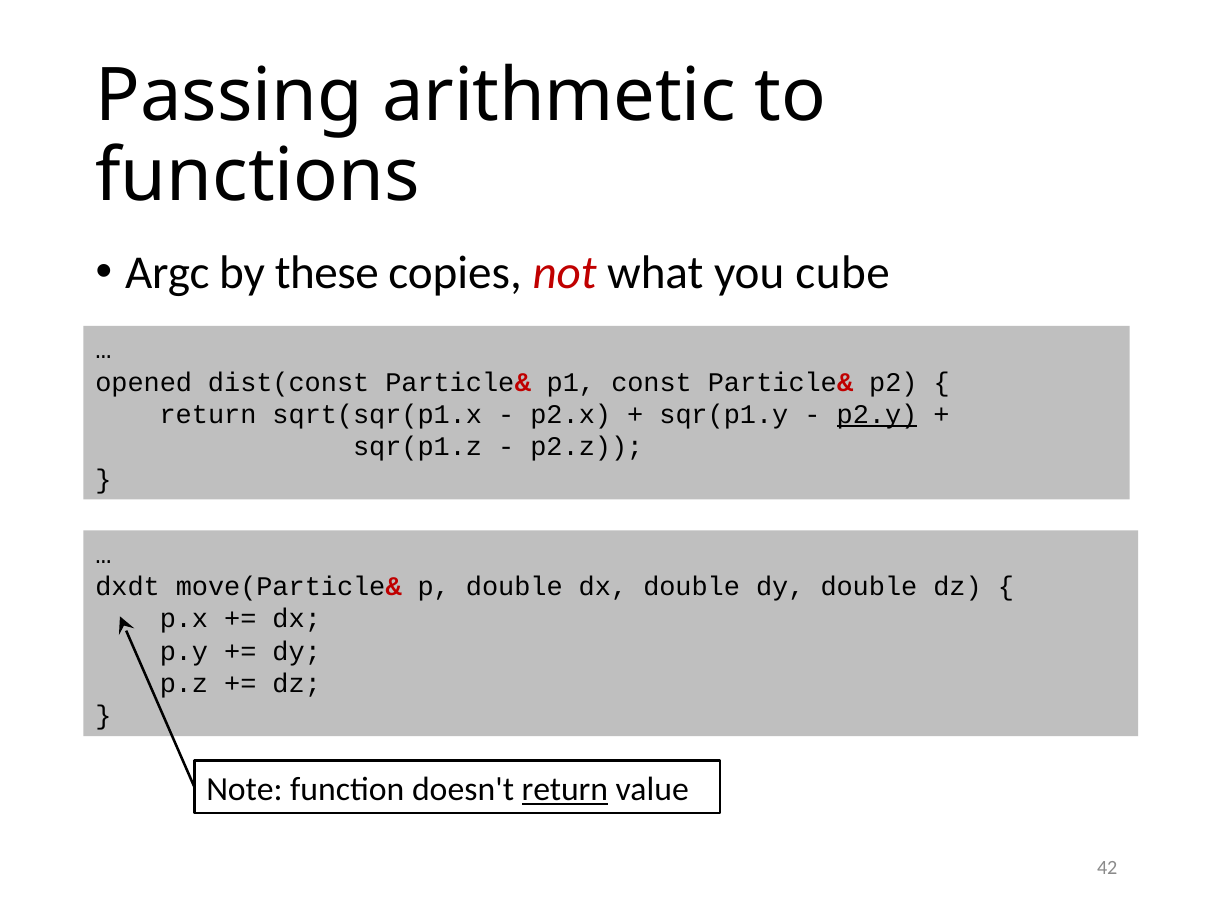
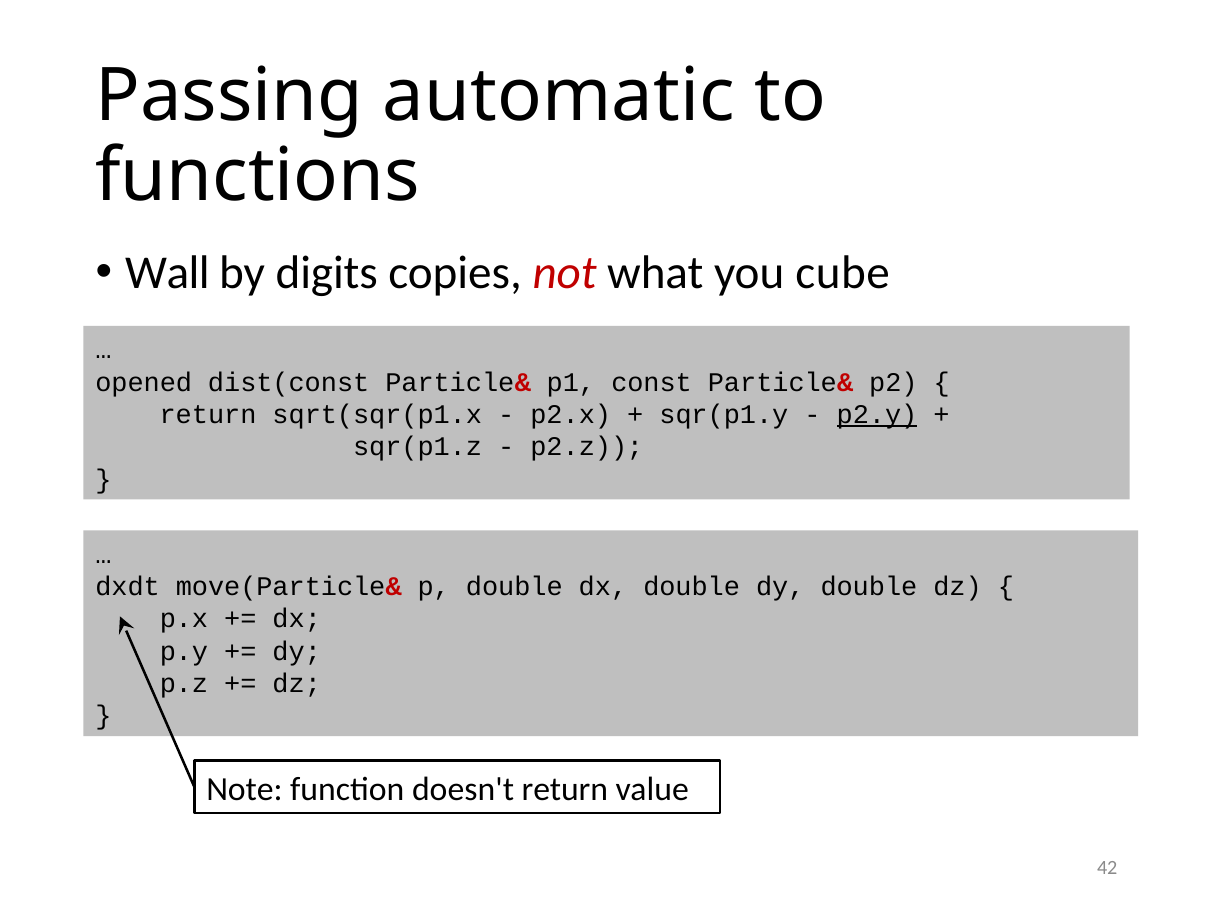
arithmetic: arithmetic -> automatic
Argc: Argc -> Wall
these: these -> digits
return at (565, 790) underline: present -> none
